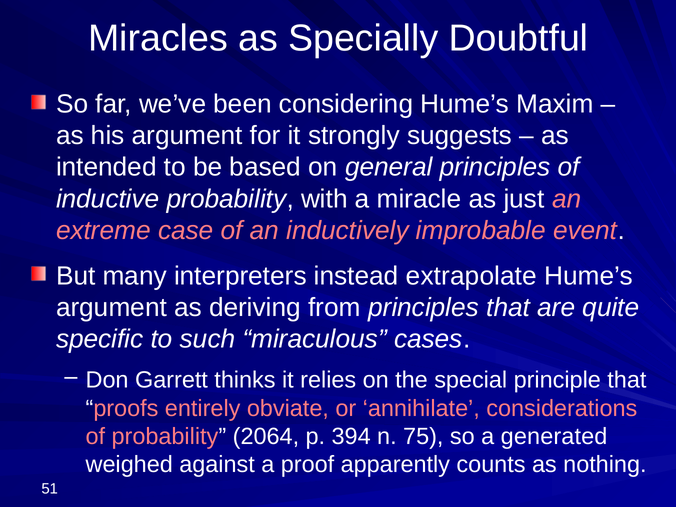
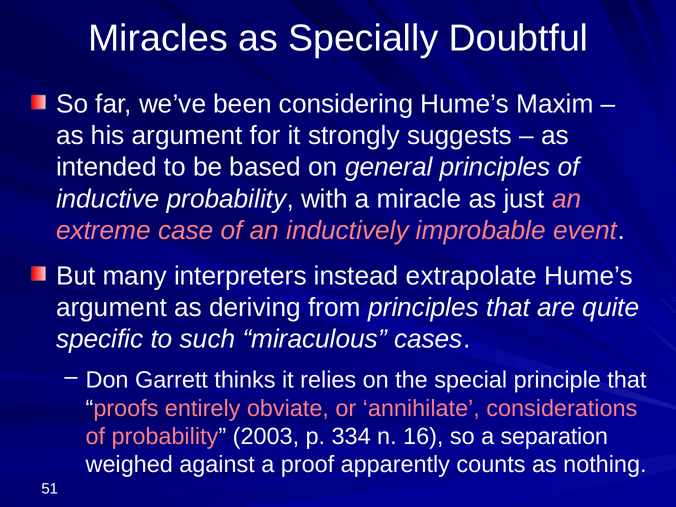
2064: 2064 -> 2003
394: 394 -> 334
75: 75 -> 16
generated: generated -> separation
